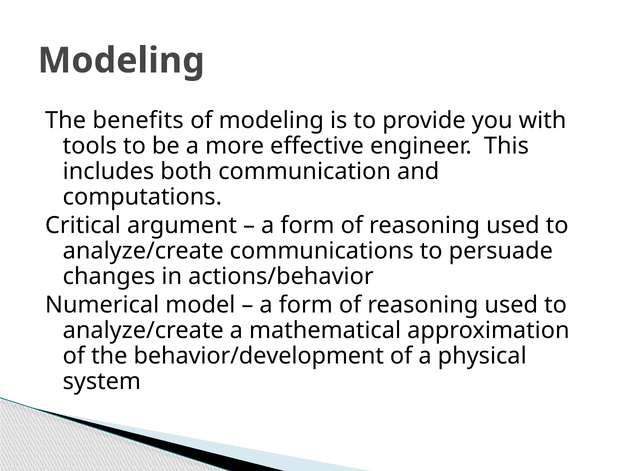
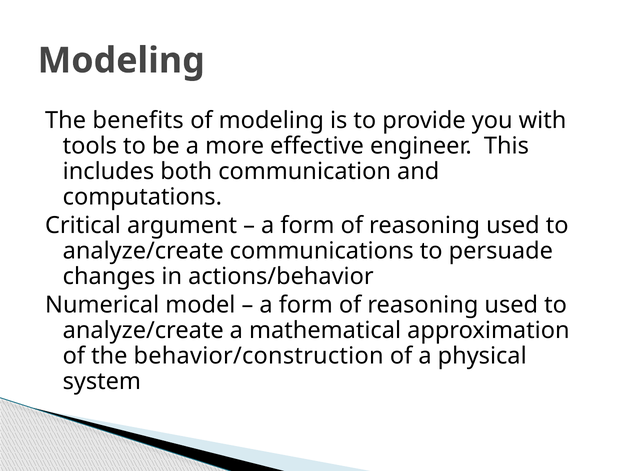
behavior/development: behavior/development -> behavior/construction
